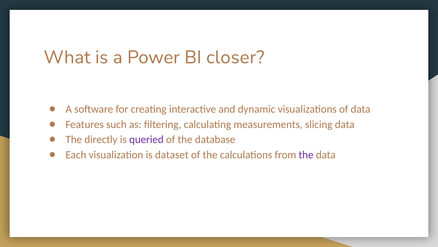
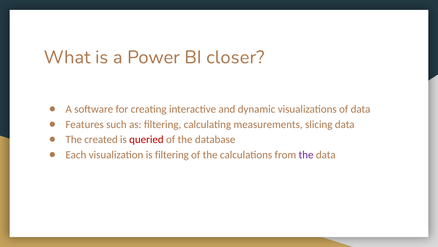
directly: directly -> created
queried colour: purple -> red
is dataset: dataset -> filtering
